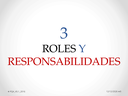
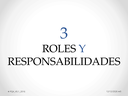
RESPONSABILIDADES colour: red -> black
